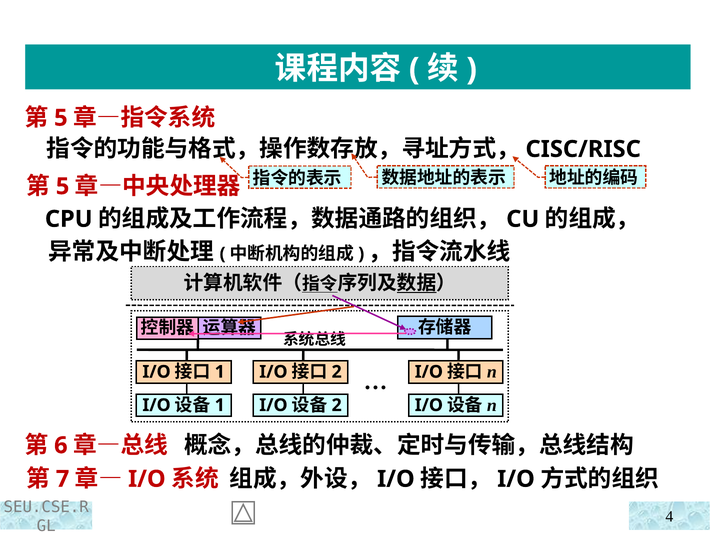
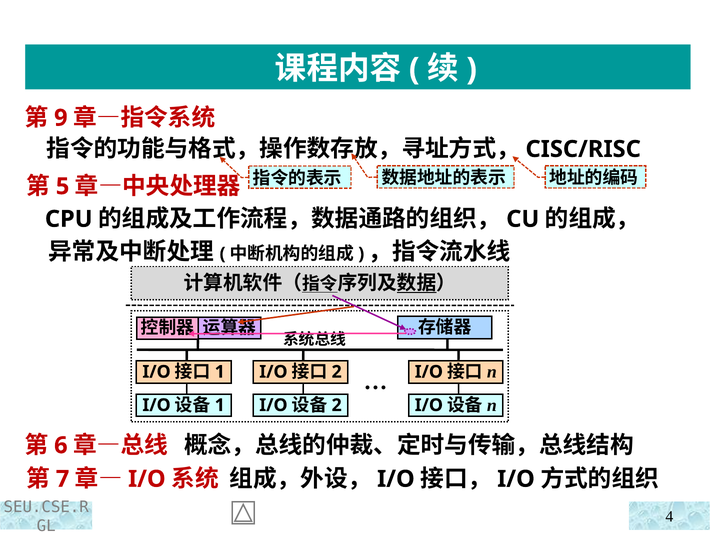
5 at (61, 118): 5 -> 9
